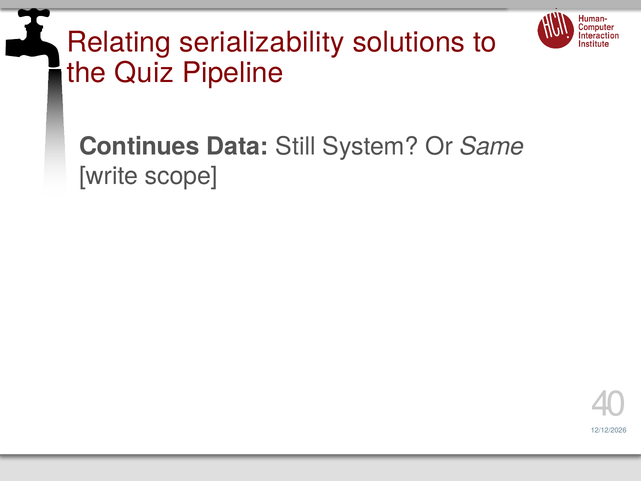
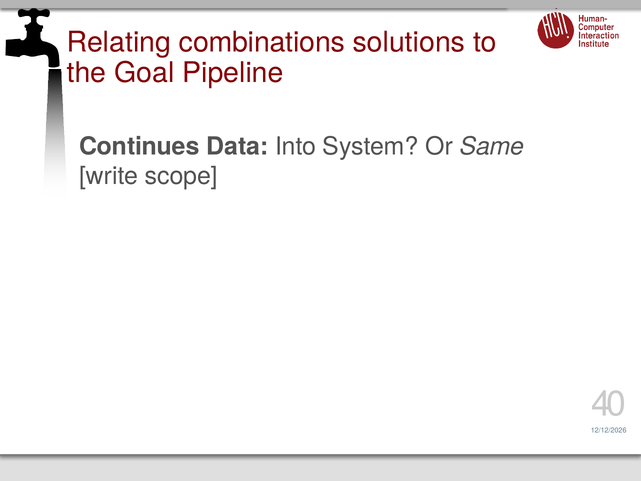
serializability: serializability -> combinations
Quiz: Quiz -> Goal
Still: Still -> Into
